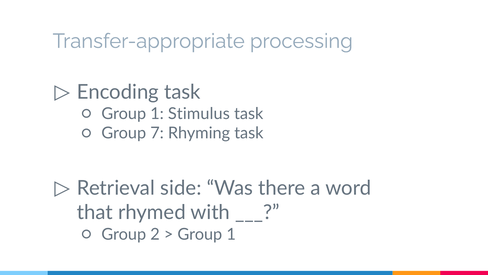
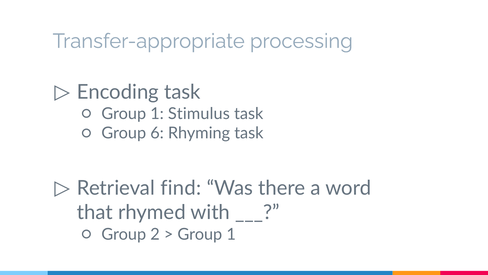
7: 7 -> 6
side: side -> find
